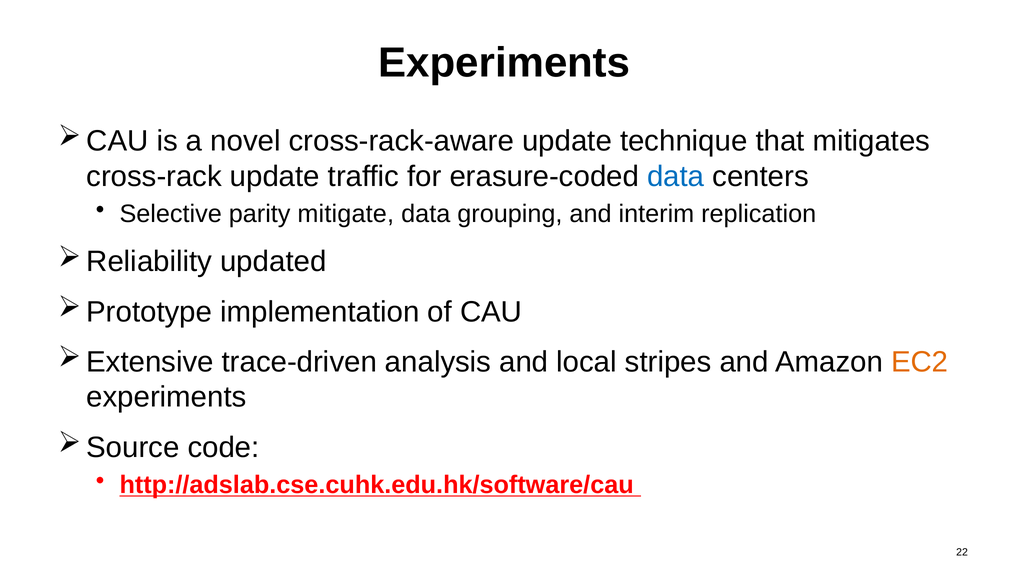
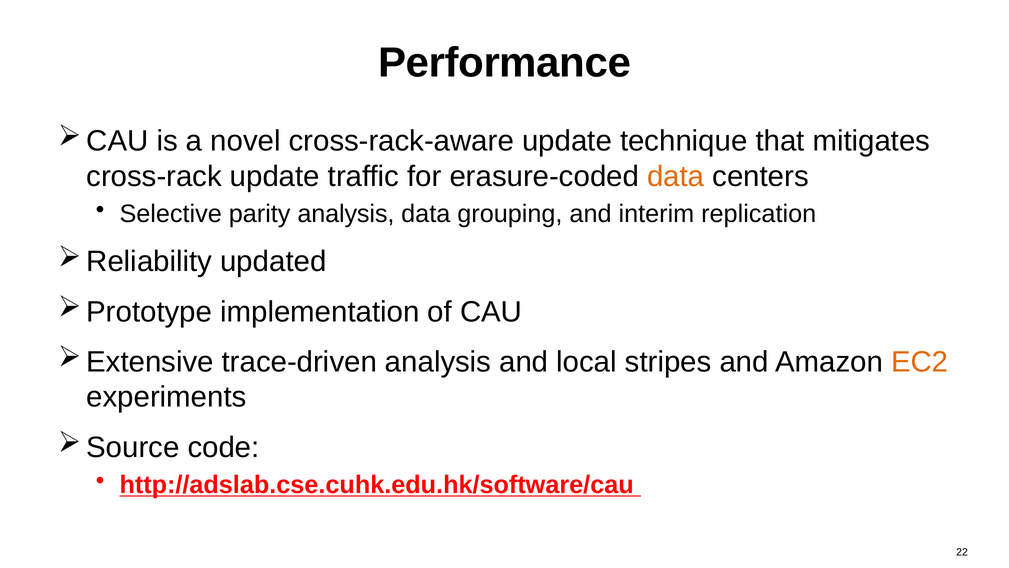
Experiments at (504, 63): Experiments -> Performance
data at (676, 176) colour: blue -> orange
parity mitigate: mitigate -> analysis
